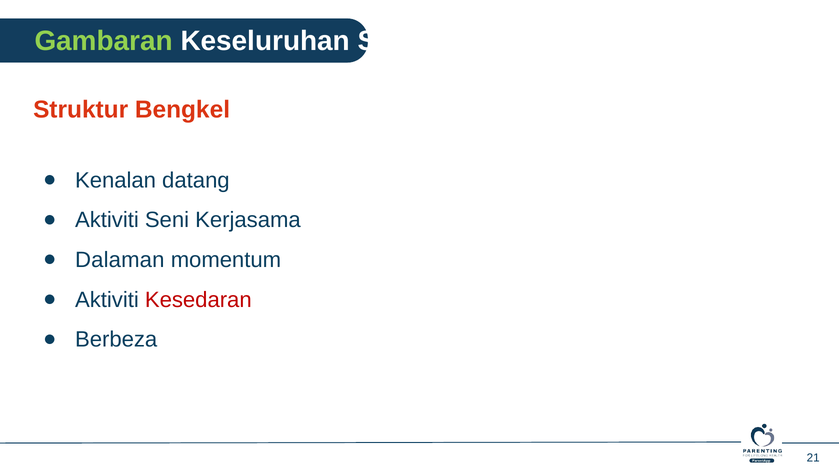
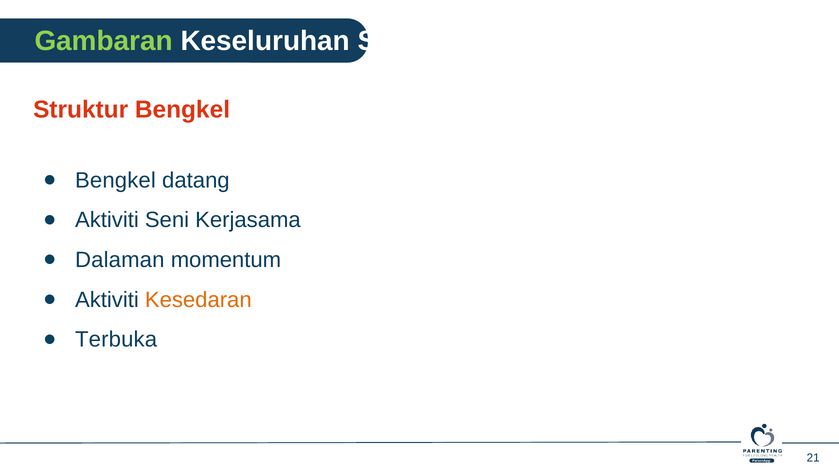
Kenalan at (116, 180): Kenalan -> Bengkel
Kesedaran colour: red -> orange
Berbeza: Berbeza -> Terbuka
